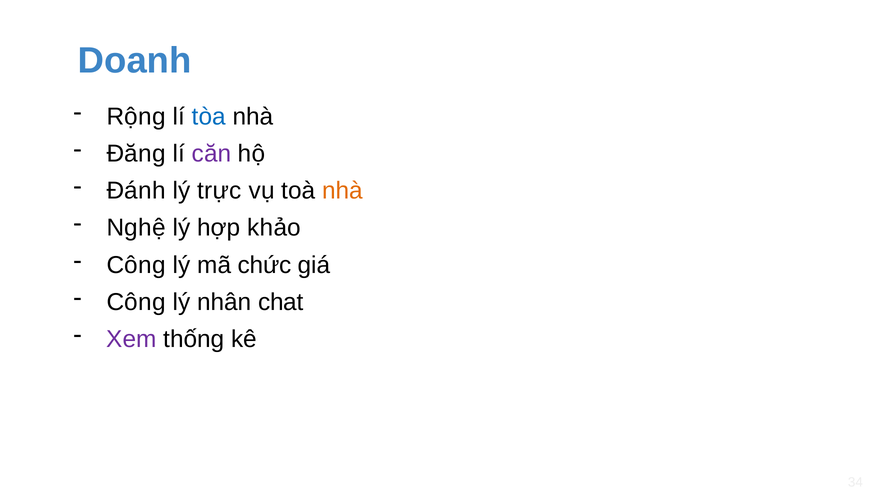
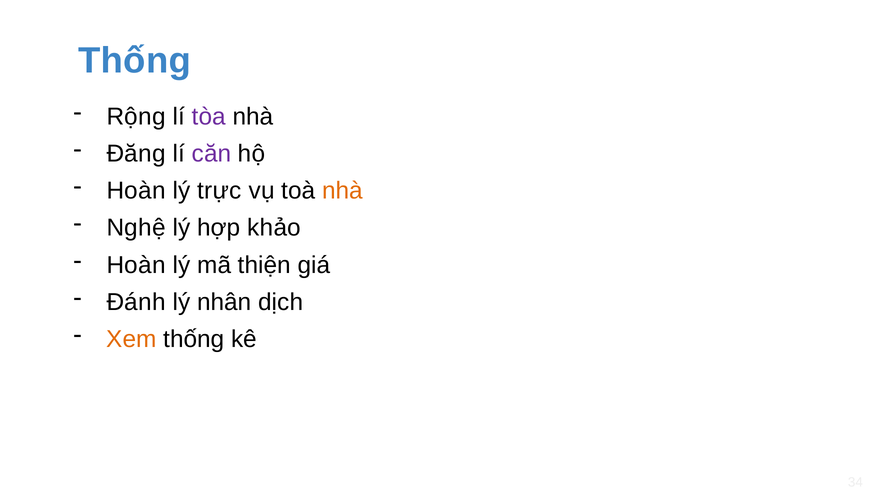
Doanh at (135, 60): Doanh -> Thống
tòa colour: blue -> purple
Đánh at (136, 191): Đánh -> Hoàn
Công at (136, 265): Công -> Hoàn
chức: chức -> thiện
Công at (136, 302): Công -> Đánh
chat: chat -> dịch
Xem colour: purple -> orange
